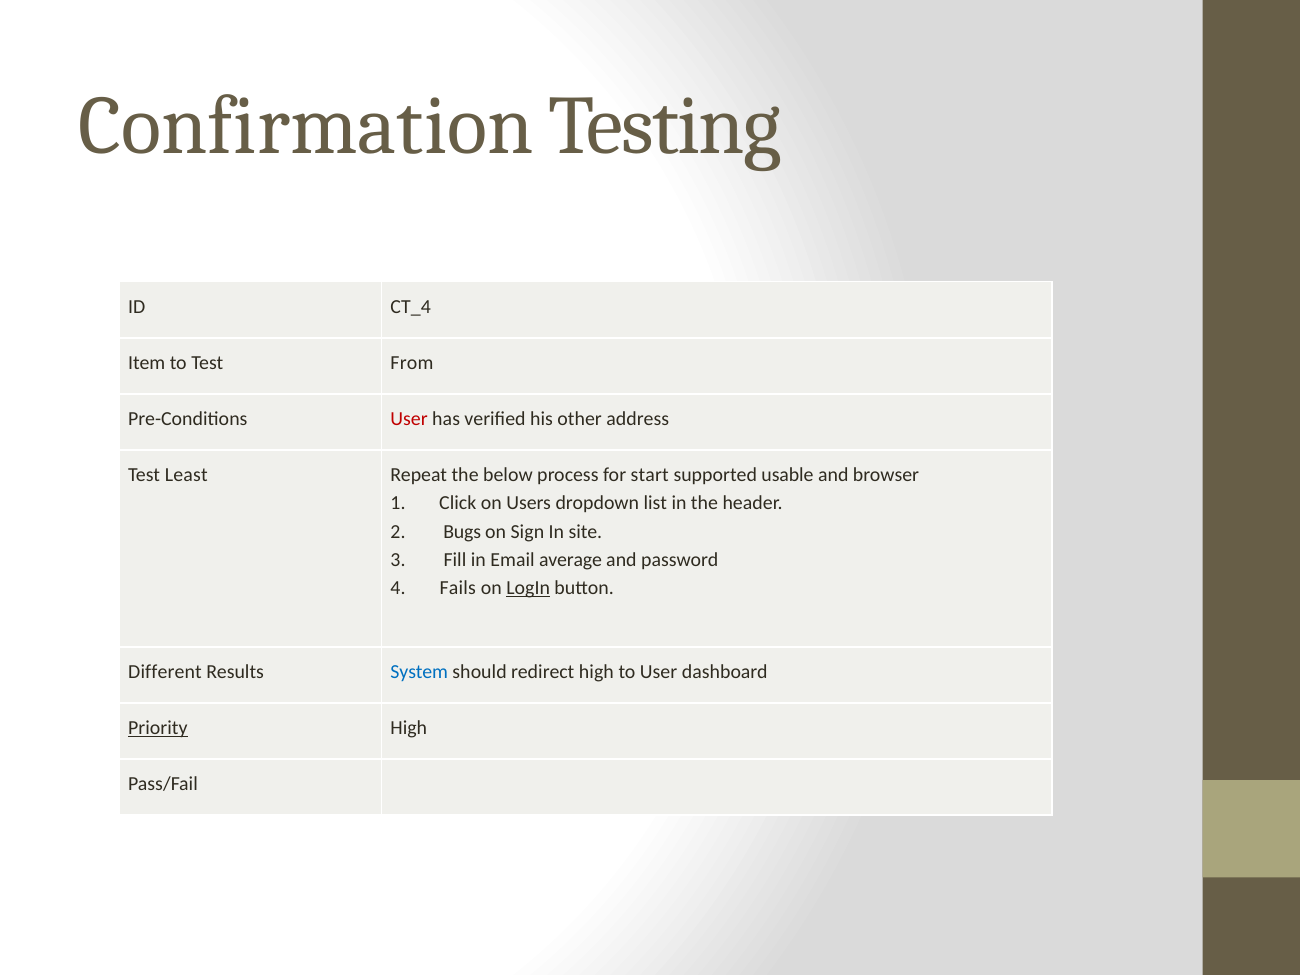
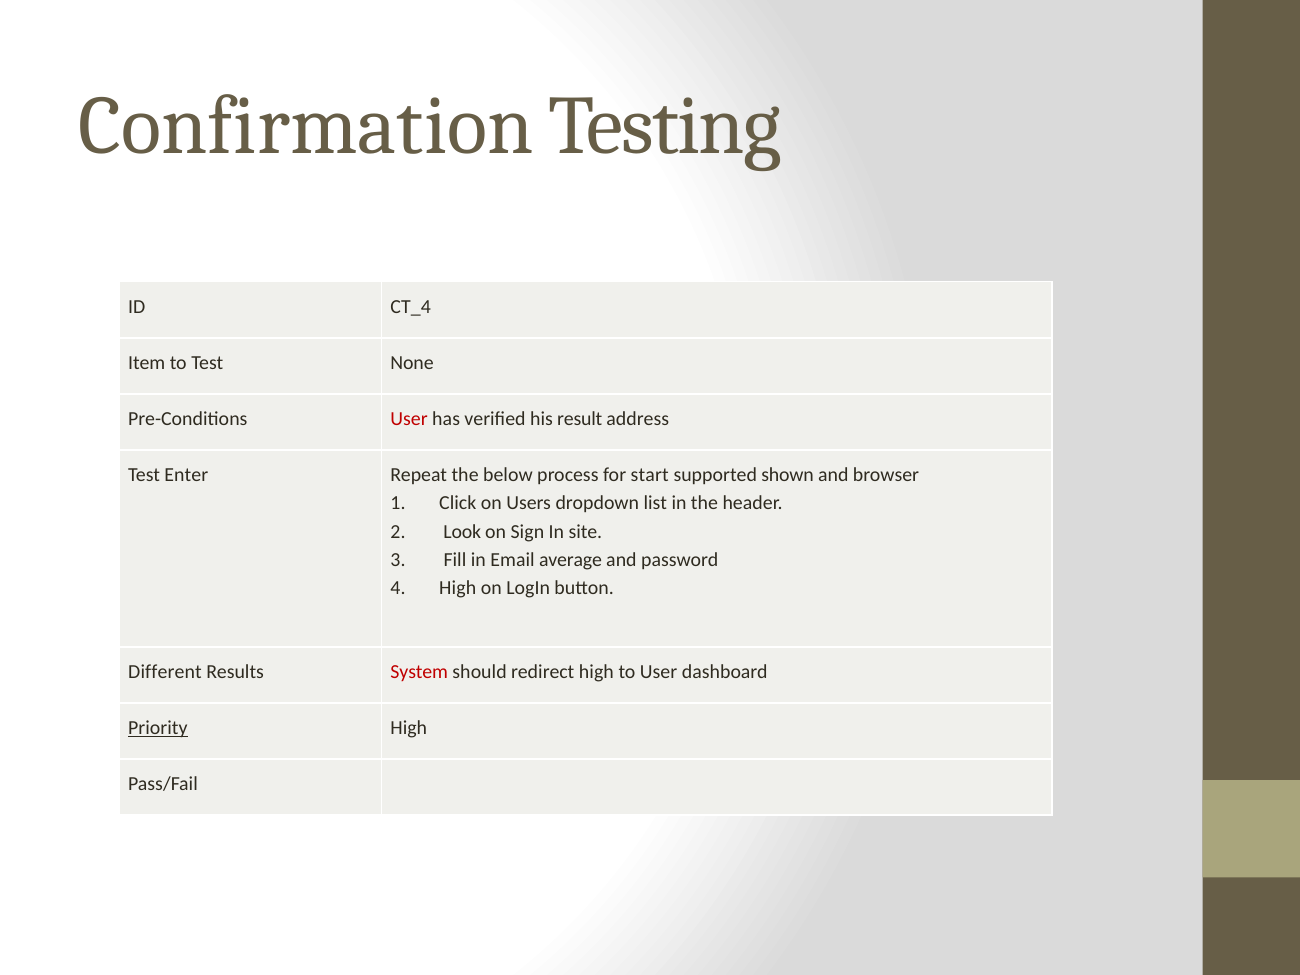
From: From -> None
other: other -> result
Least: Least -> Enter
usable: usable -> shown
Bugs: Bugs -> Look
Fails at (458, 588): Fails -> High
LogIn underline: present -> none
System colour: blue -> red
